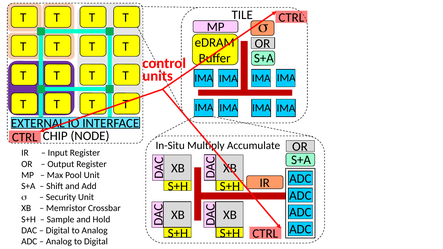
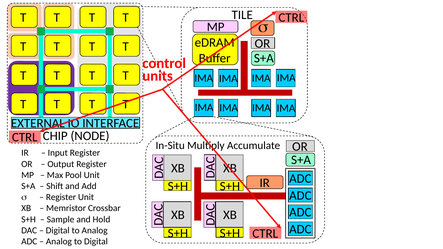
Security at (61, 197): Security -> Register
